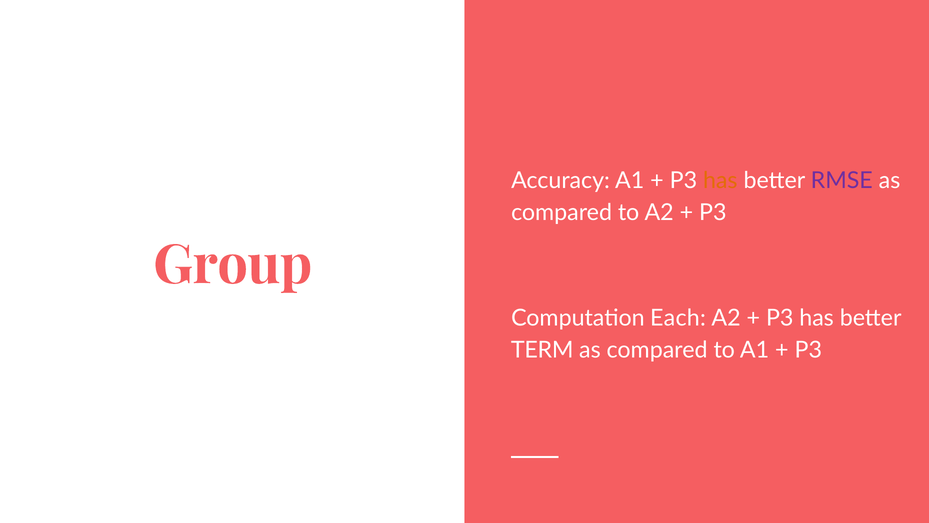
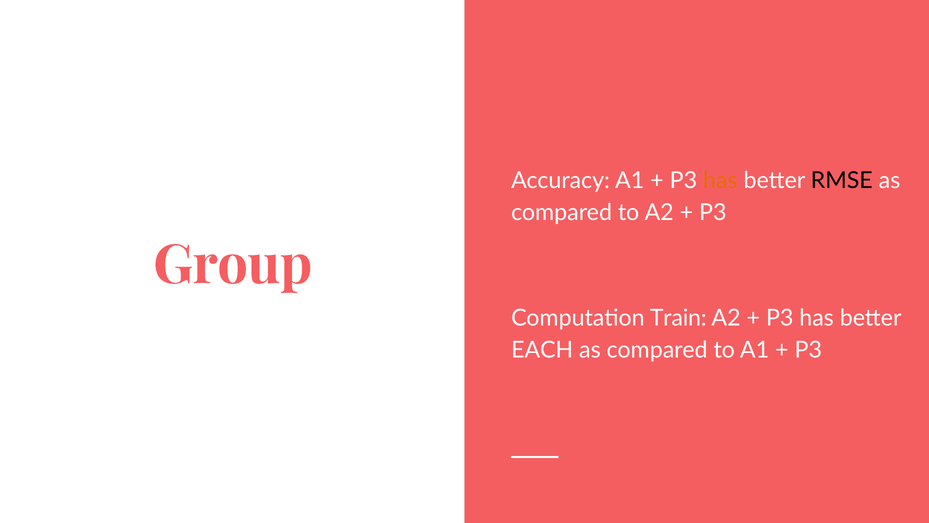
RMSE colour: purple -> black
Each: Each -> Train
TERM: TERM -> EACH
